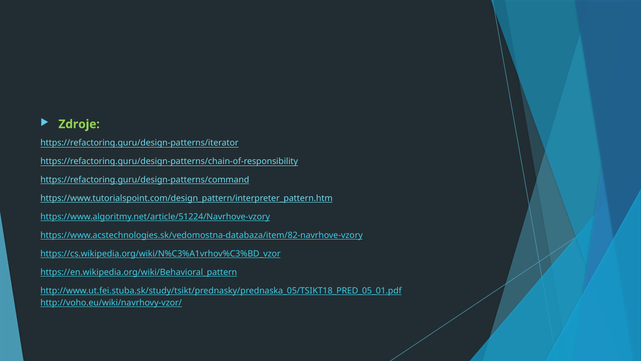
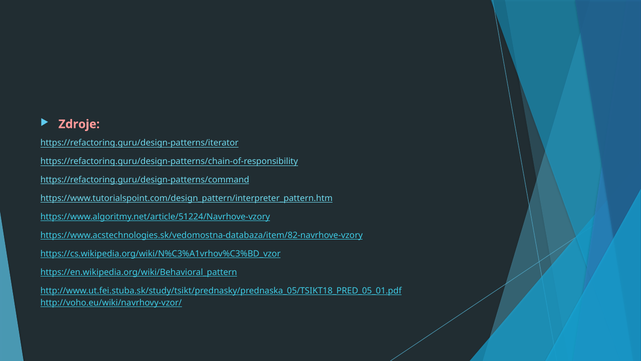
Zdroje colour: light green -> pink
